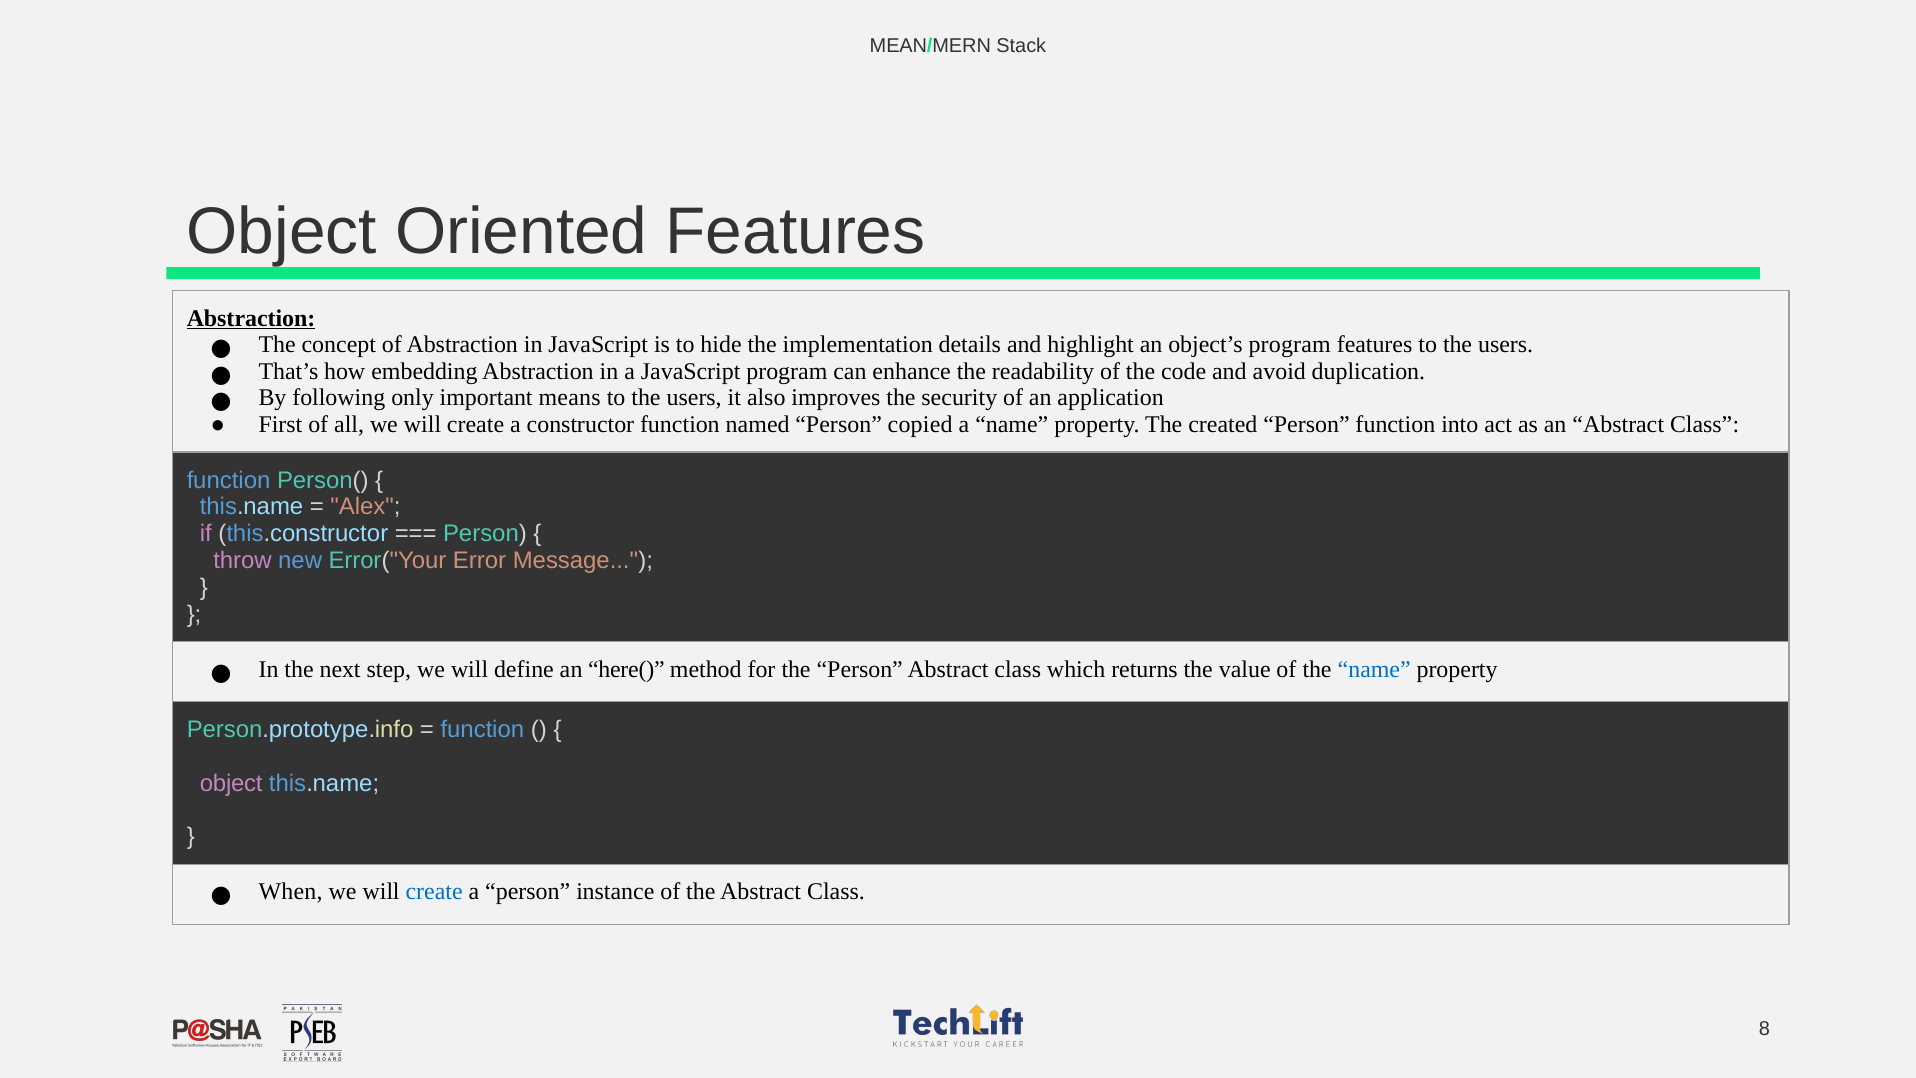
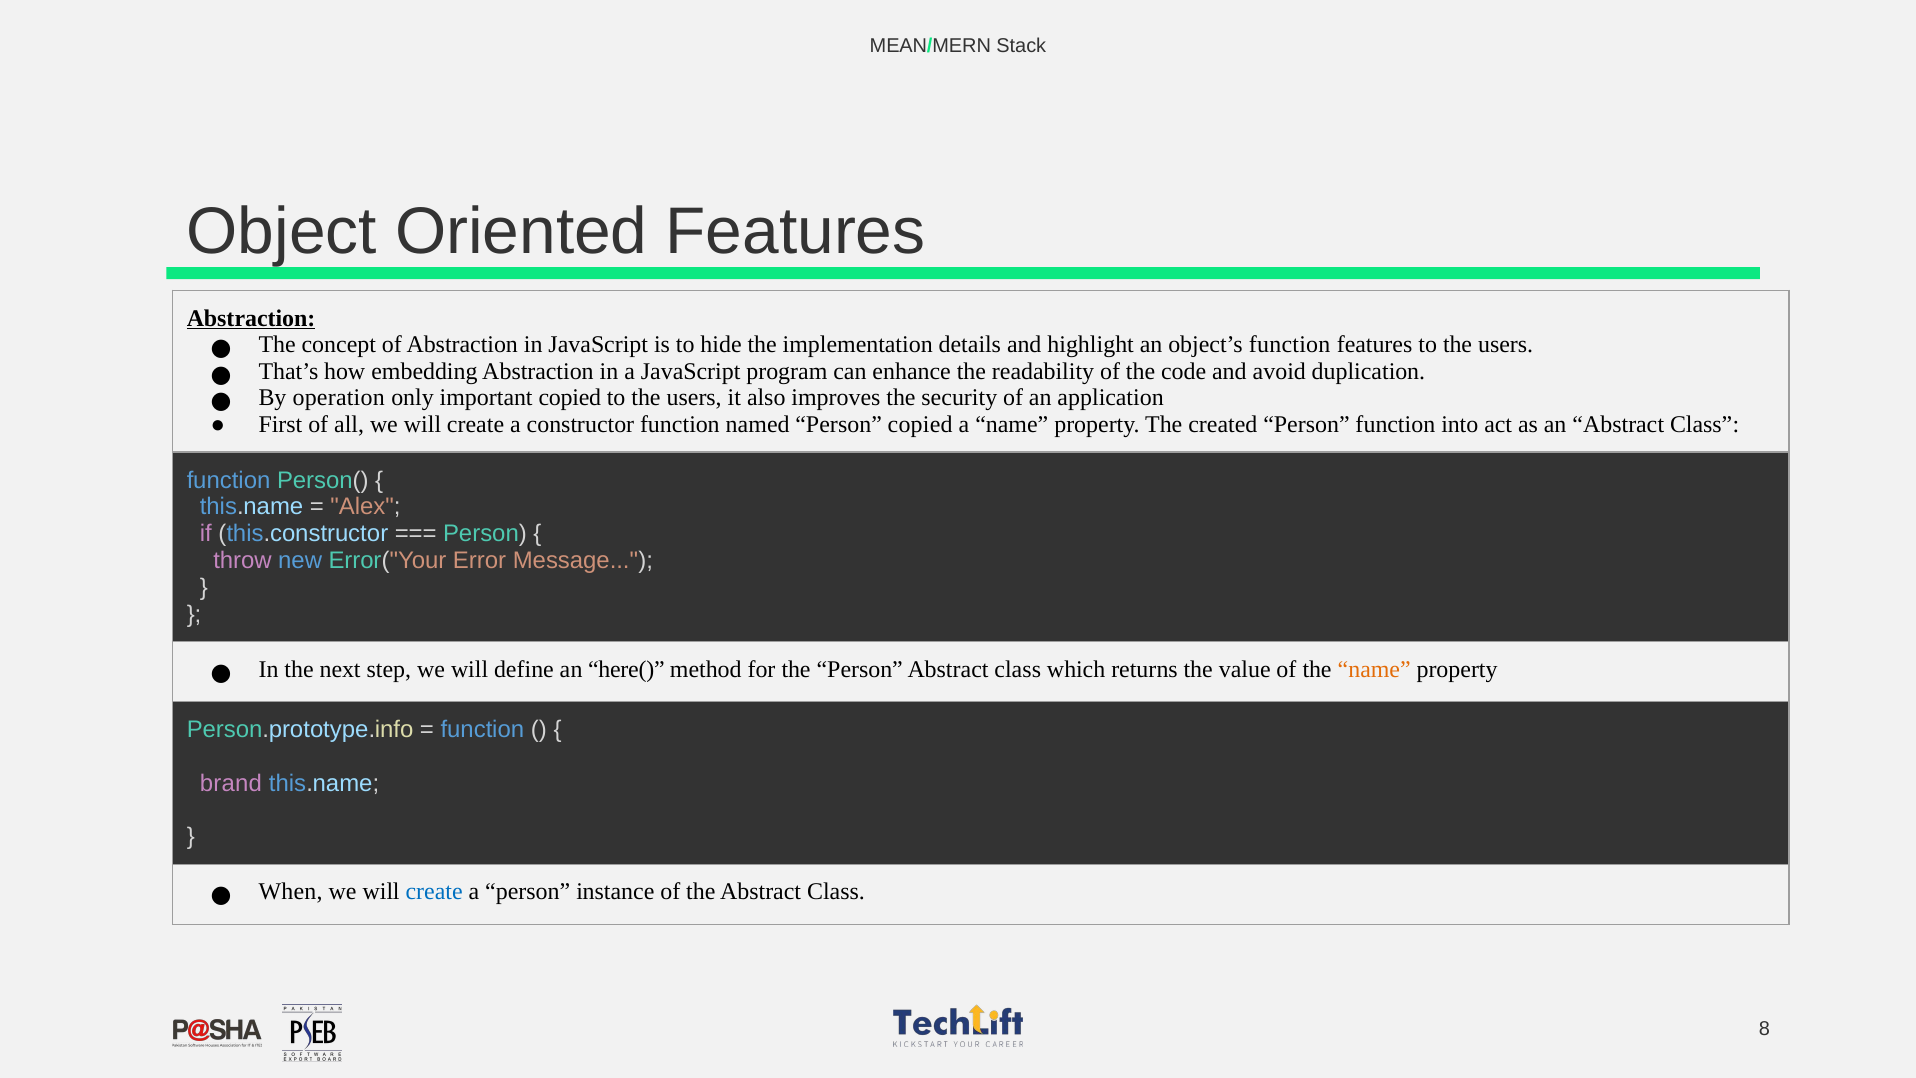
object’s program: program -> function
following: following -> operation
important means: means -> copied
name at (1374, 669) colour: blue -> orange
object at (231, 783): object -> brand
